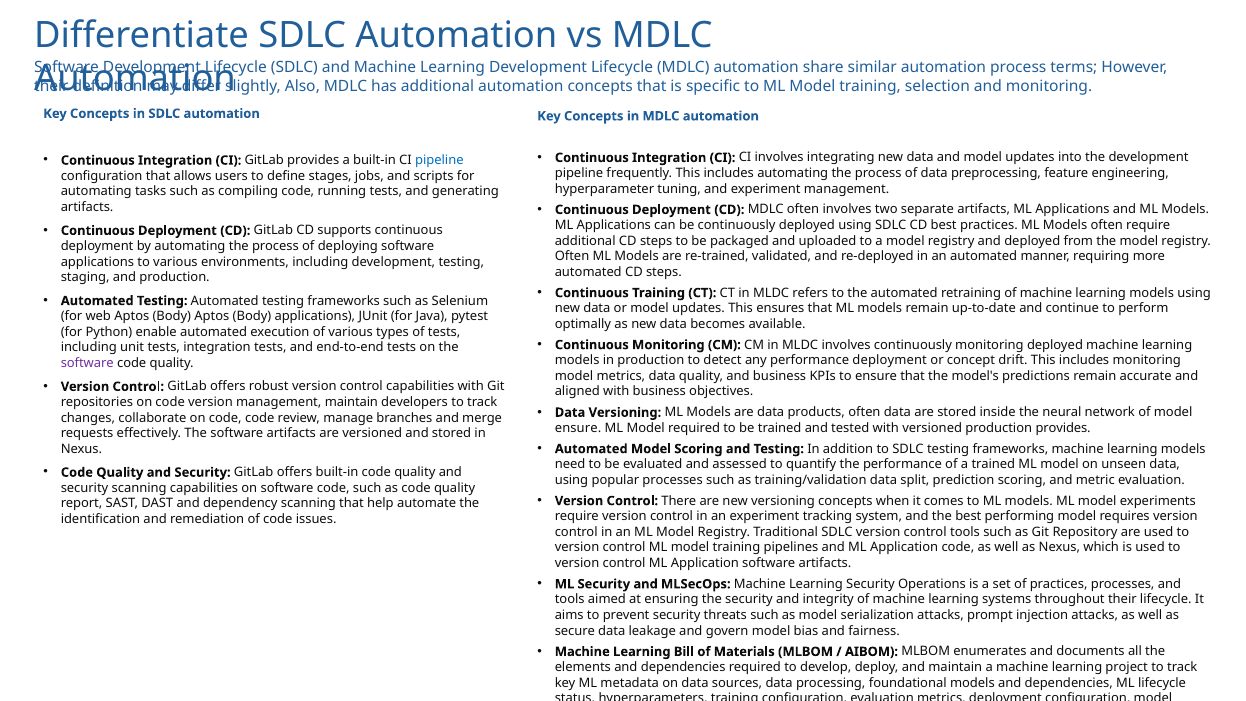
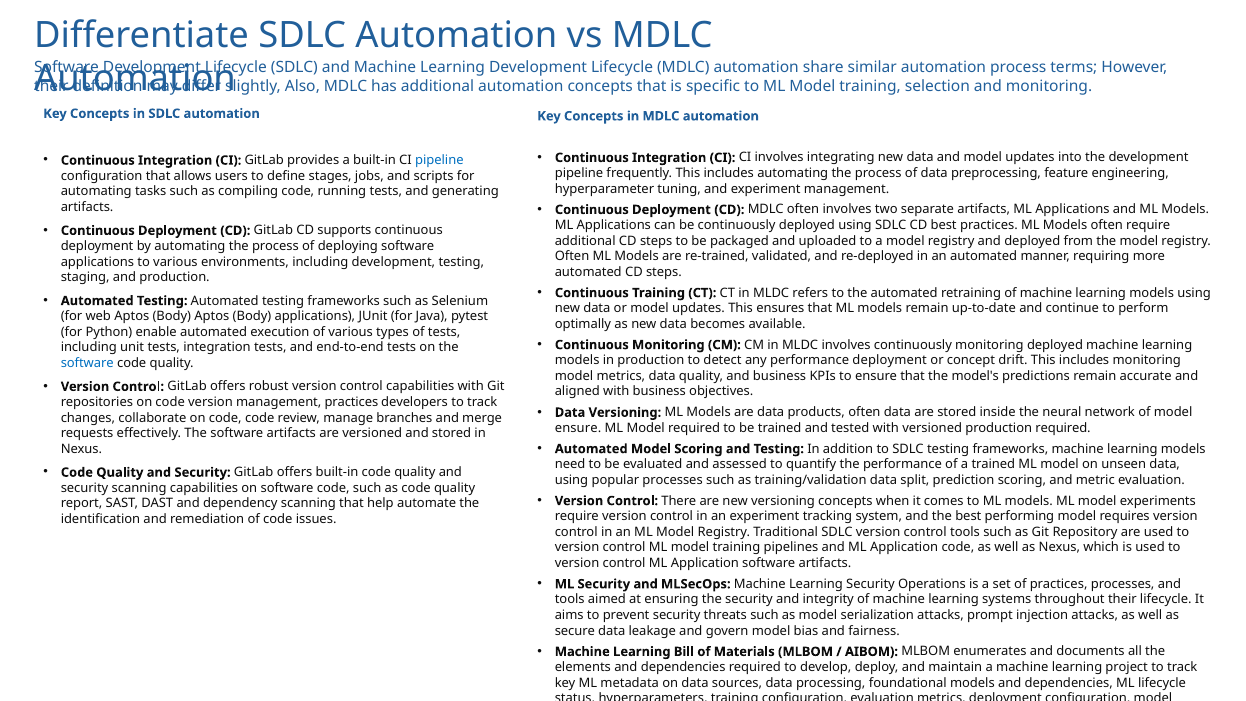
software at (87, 363) colour: purple -> blue
management maintain: maintain -> practices
production provides: provides -> required
